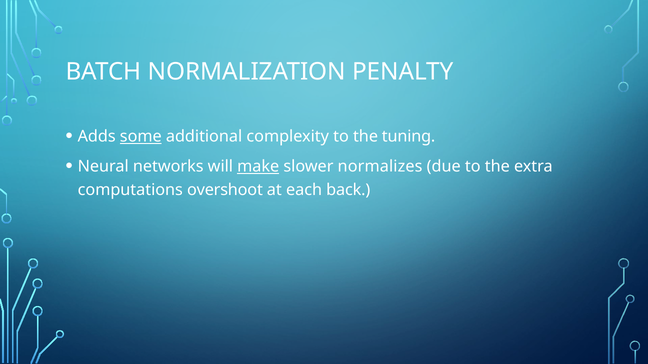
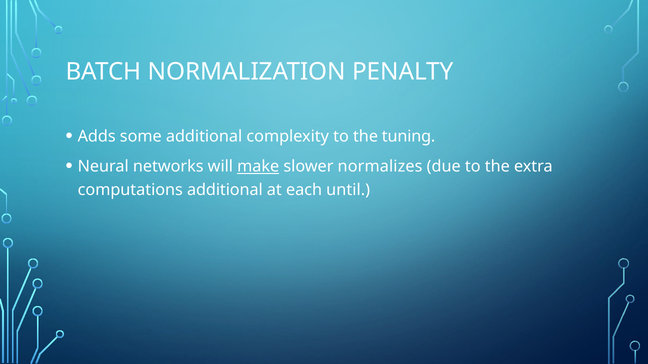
some underline: present -> none
computations overshoot: overshoot -> additional
back: back -> until
